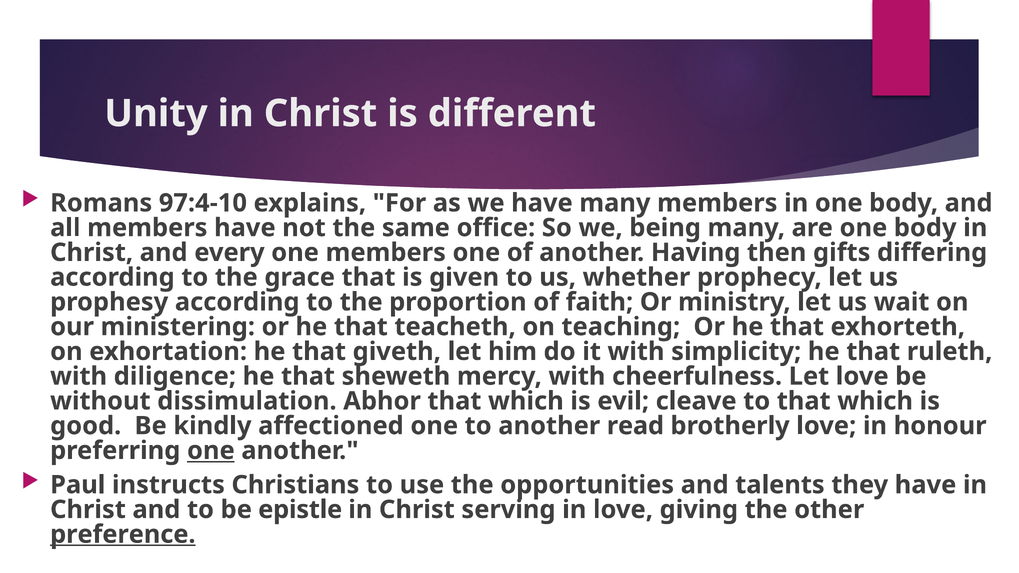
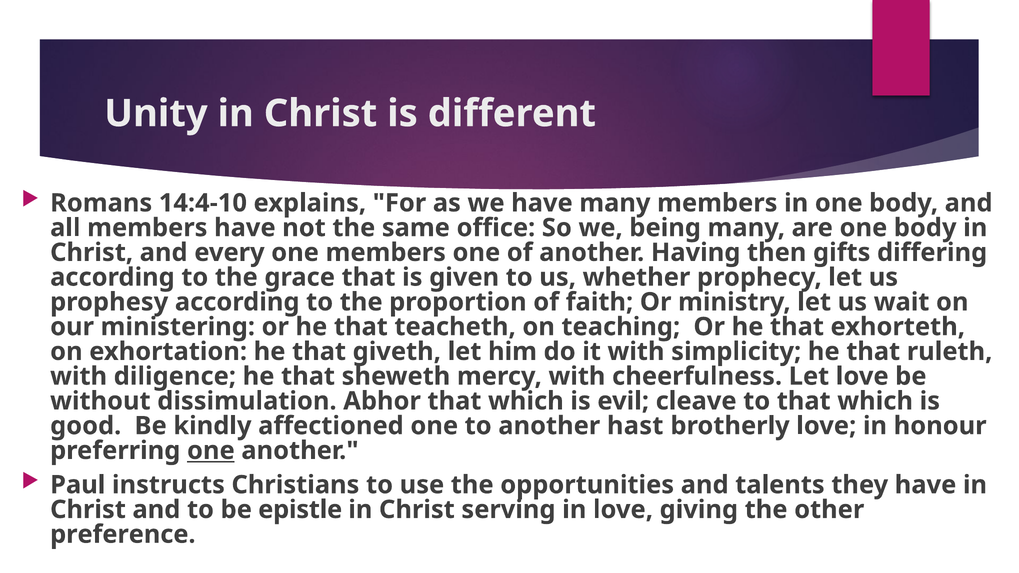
97:4-10: 97:4-10 -> 14:4-10
read: read -> hast
preference underline: present -> none
